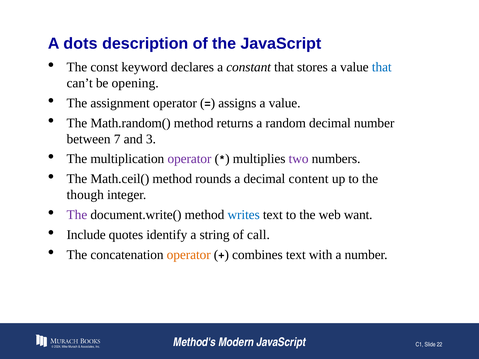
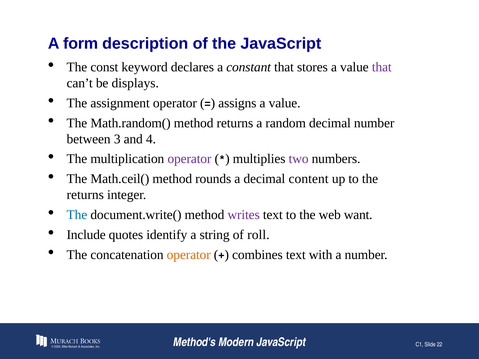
dots: dots -> form
that at (382, 67) colour: blue -> purple
opening: opening -> displays
7: 7 -> 3
3: 3 -> 4
though at (85, 195): though -> returns
The at (77, 215) colour: purple -> blue
writes colour: blue -> purple
call: call -> roll
